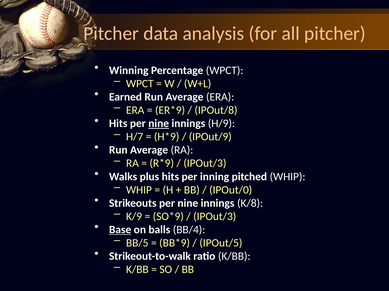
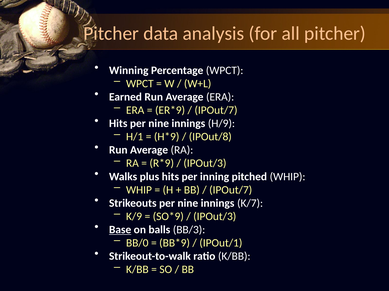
IPOut/8 at (216, 110): IPOut/8 -> IPOut/7
nine at (159, 124) underline: present -> none
H/7: H/7 -> H/1
IPOut/9: IPOut/9 -> IPOut/8
IPOut/0 at (231, 190): IPOut/0 -> IPOut/7
K/8: K/8 -> K/7
BB/4: BB/4 -> BB/3
BB/5: BB/5 -> BB/0
IPOut/5: IPOut/5 -> IPOut/1
